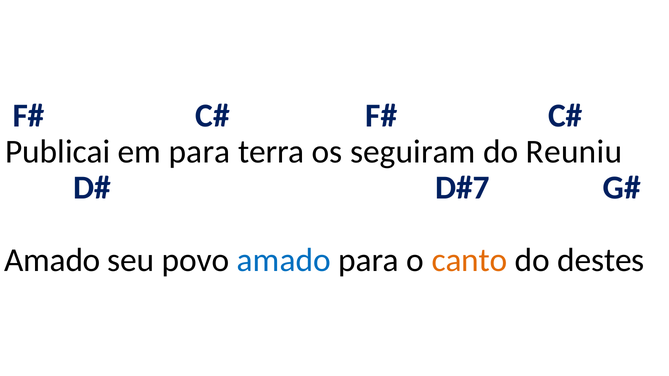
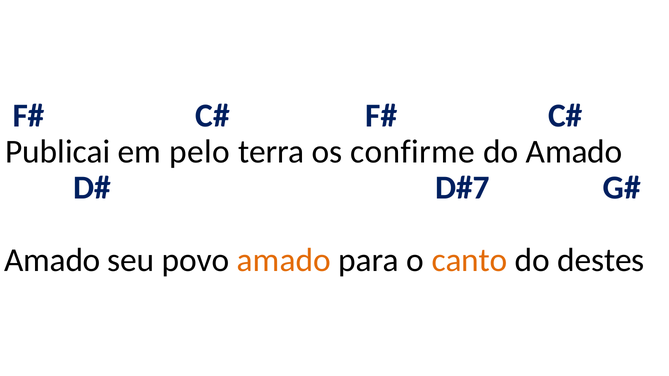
em para: para -> pelo
seguiram: seguiram -> confirme
do Reuniu: Reuniu -> Amado
amado at (284, 260) colour: blue -> orange
